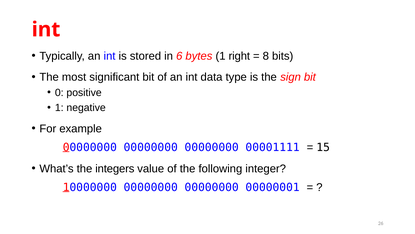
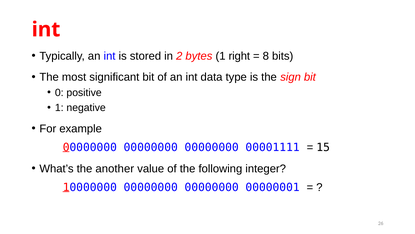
6: 6 -> 2
integers: integers -> another
